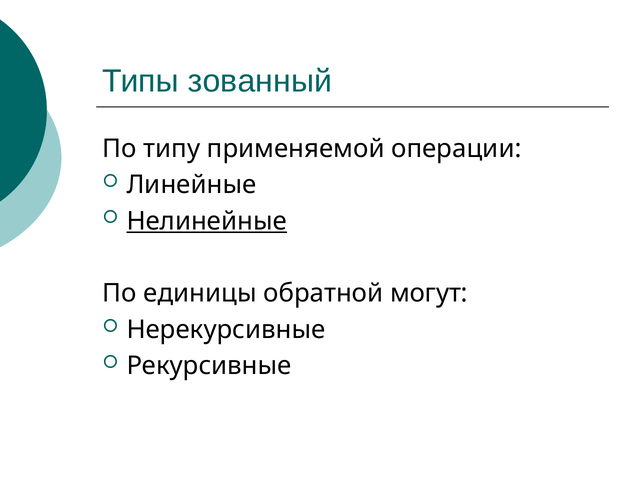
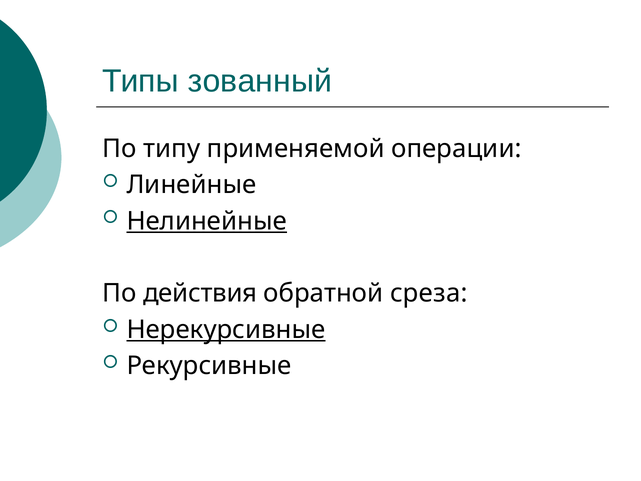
единицы: единицы -> действия
могут: могут -> среза
Нерекурсивные underline: none -> present
